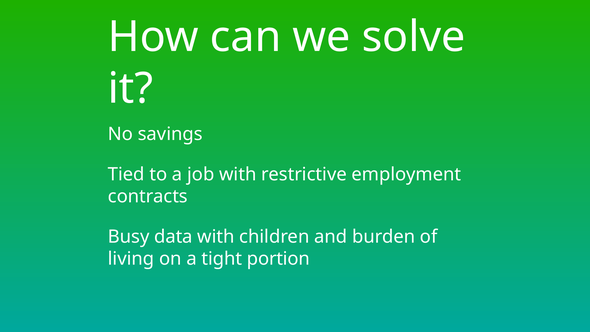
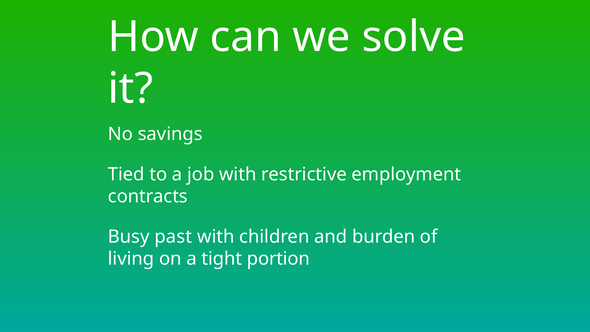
data: data -> past
